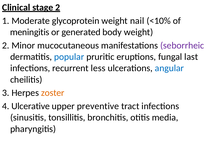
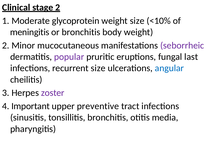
weight nail: nail -> size
or generated: generated -> bronchitis
popular colour: blue -> purple
recurrent less: less -> size
zoster colour: orange -> purple
Ulcerative: Ulcerative -> Important
